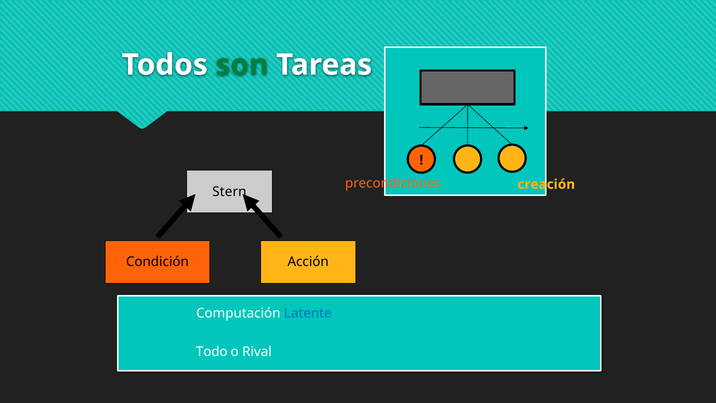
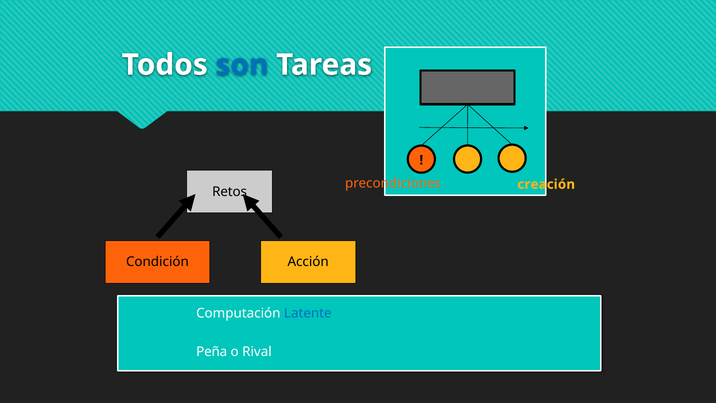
son colour: green -> blue
Stern: Stern -> Retos
Todo: Todo -> Peña
